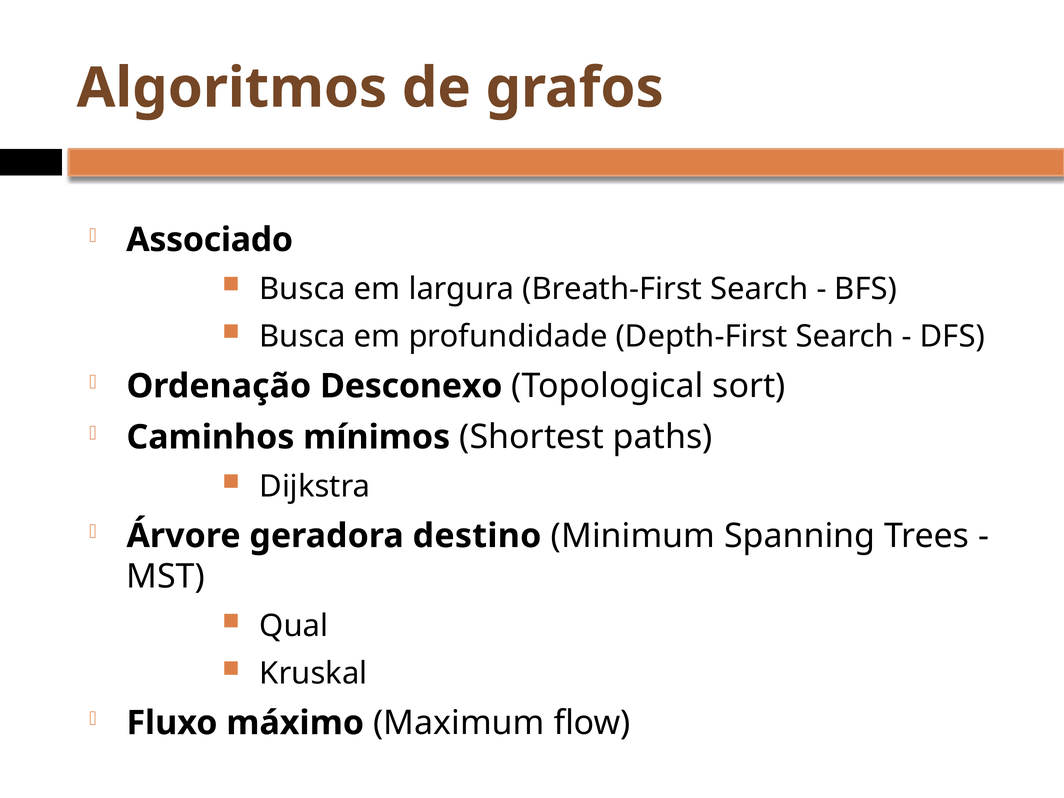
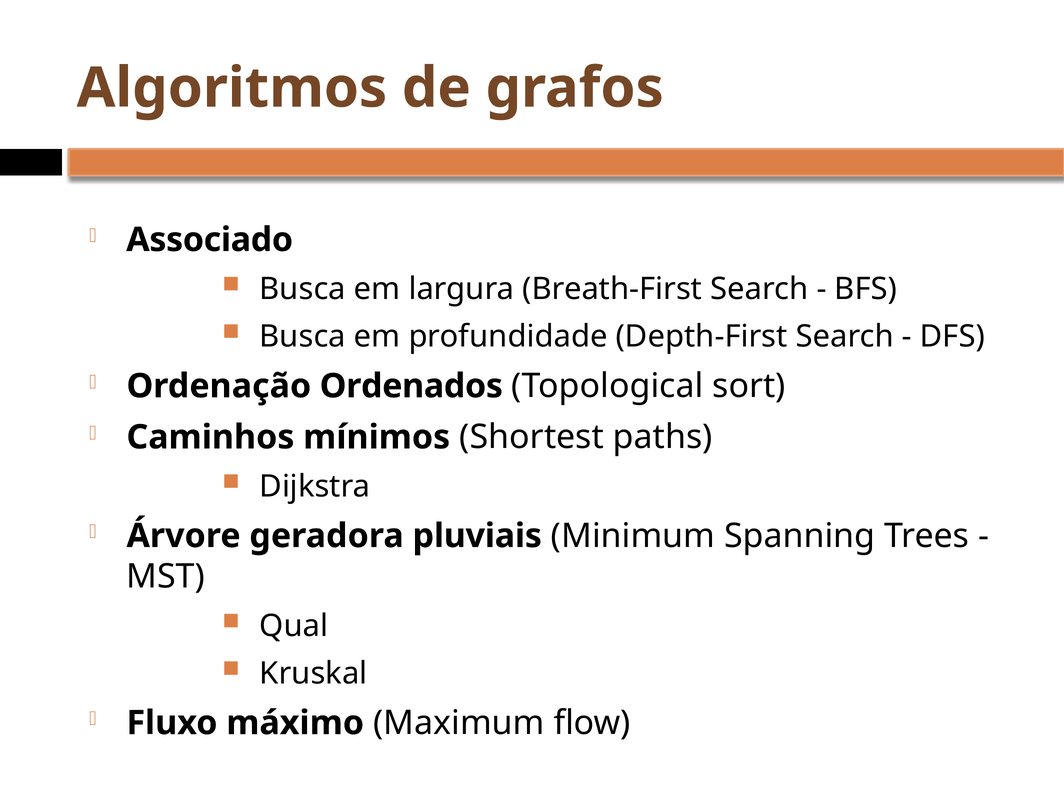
Desconexo: Desconexo -> Ordenados
destino: destino -> pluviais
